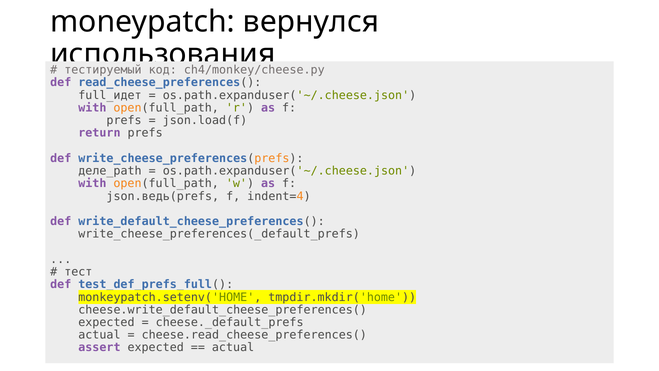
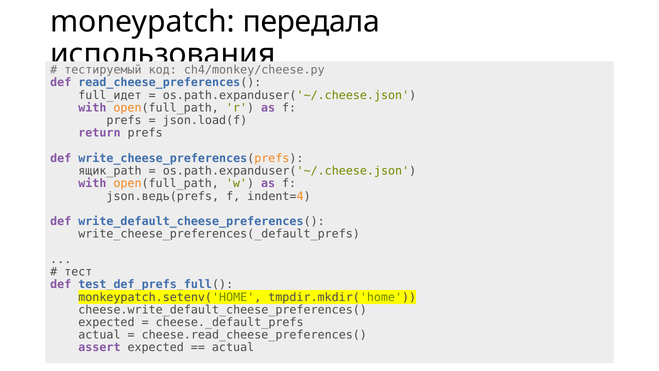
вернулся: вернулся -> передала
деле_path: деле_path -> ящик_path
